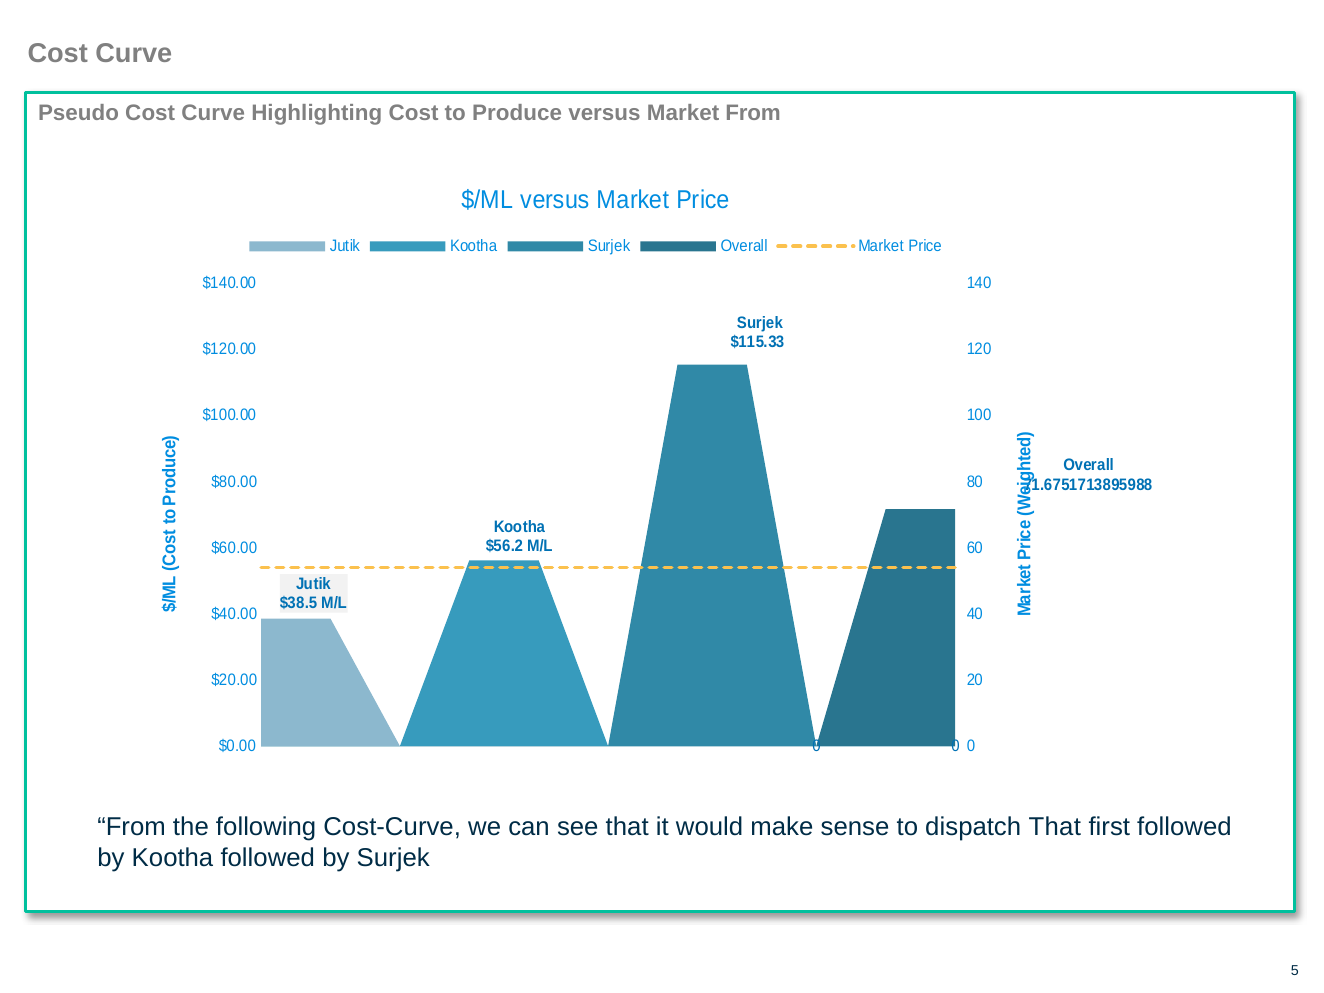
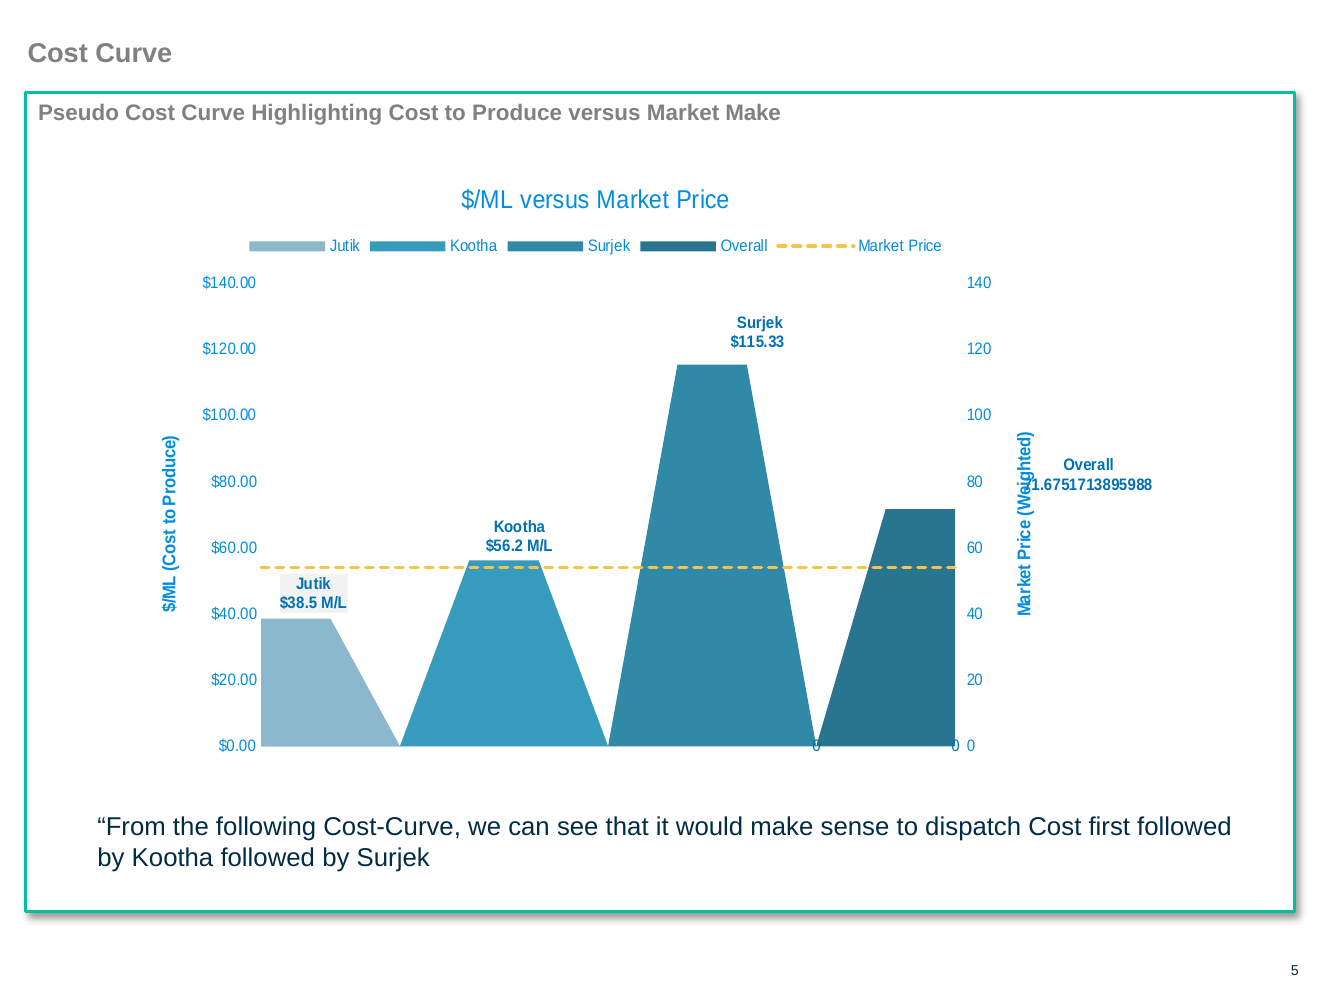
Market From: From -> Make
dispatch That: That -> Cost
